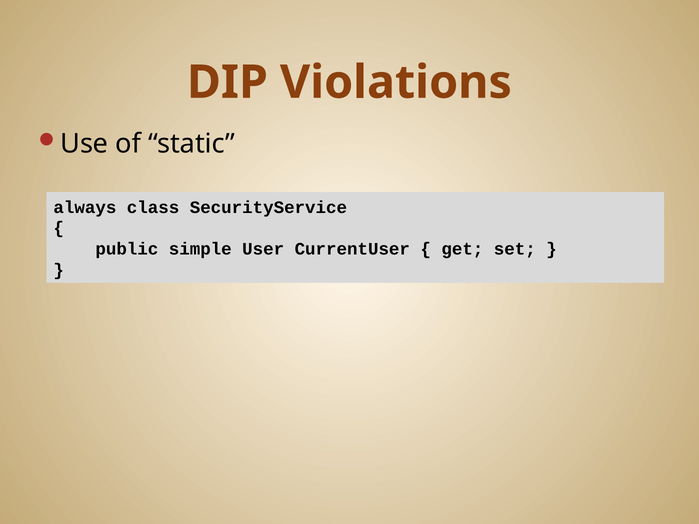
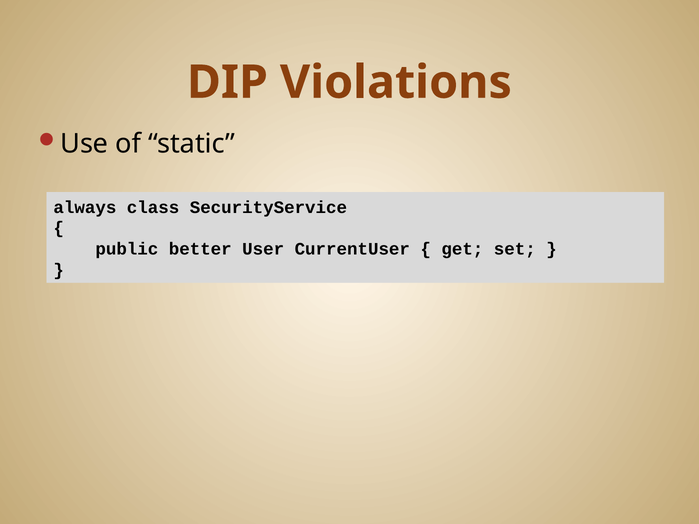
simple: simple -> better
